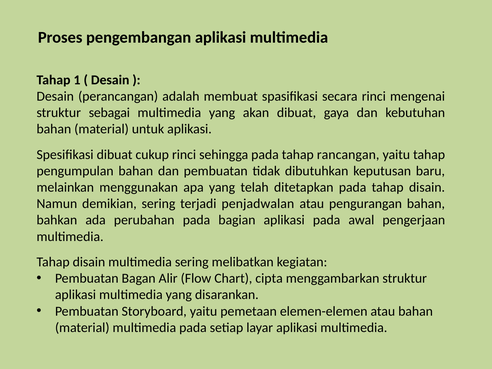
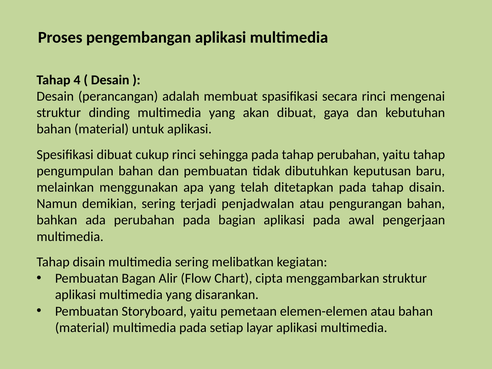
1: 1 -> 4
sebagai: sebagai -> dinding
tahap rancangan: rancangan -> perubahan
